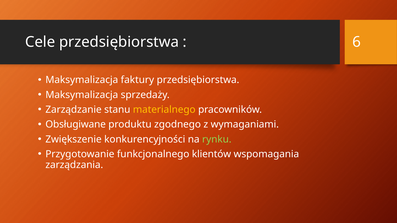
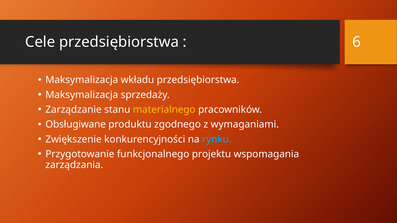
faktury: faktury -> wkładu
rynku colour: light green -> light blue
klientów: klientów -> projektu
